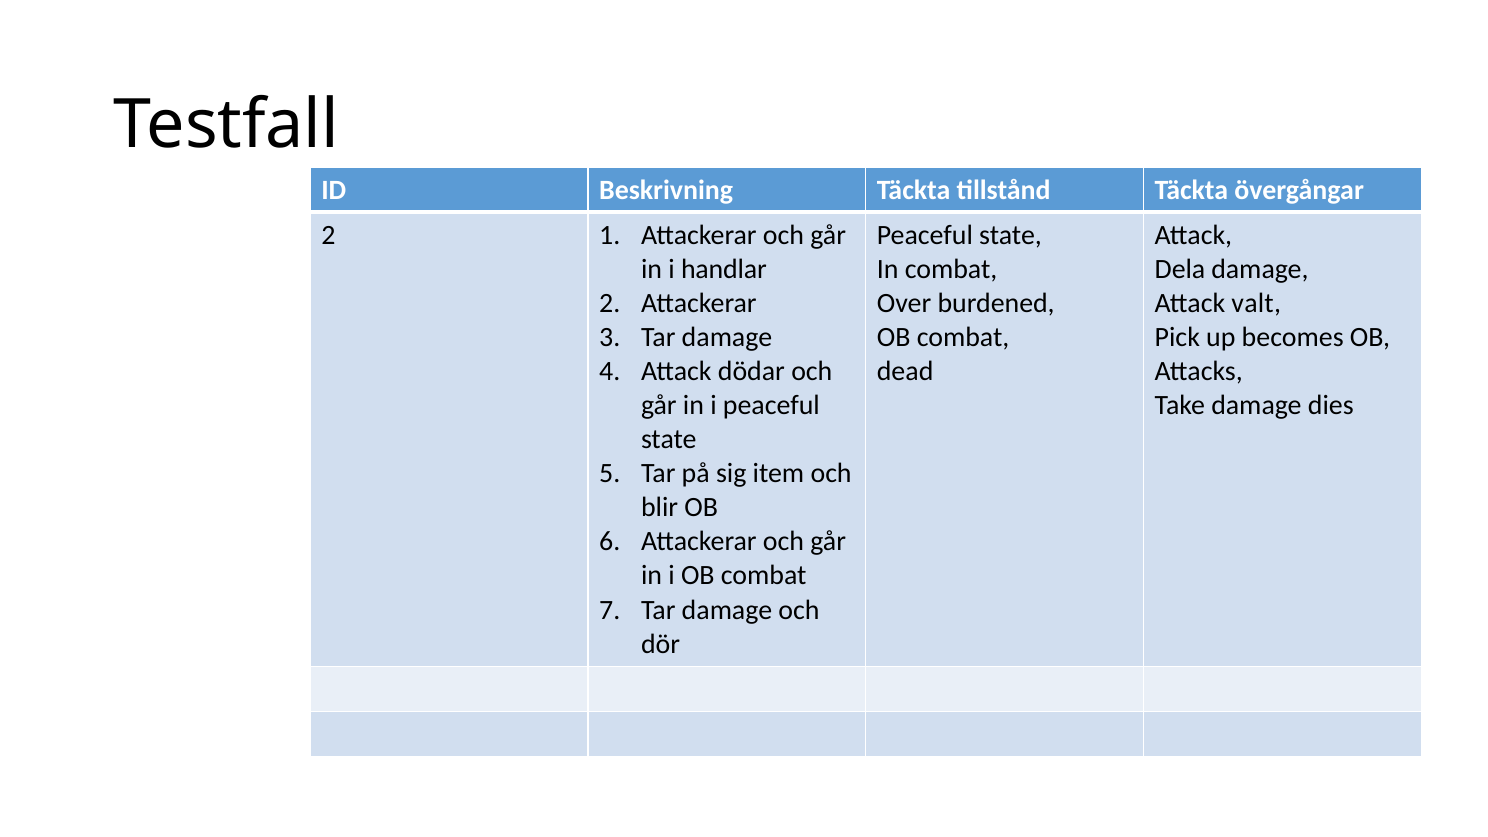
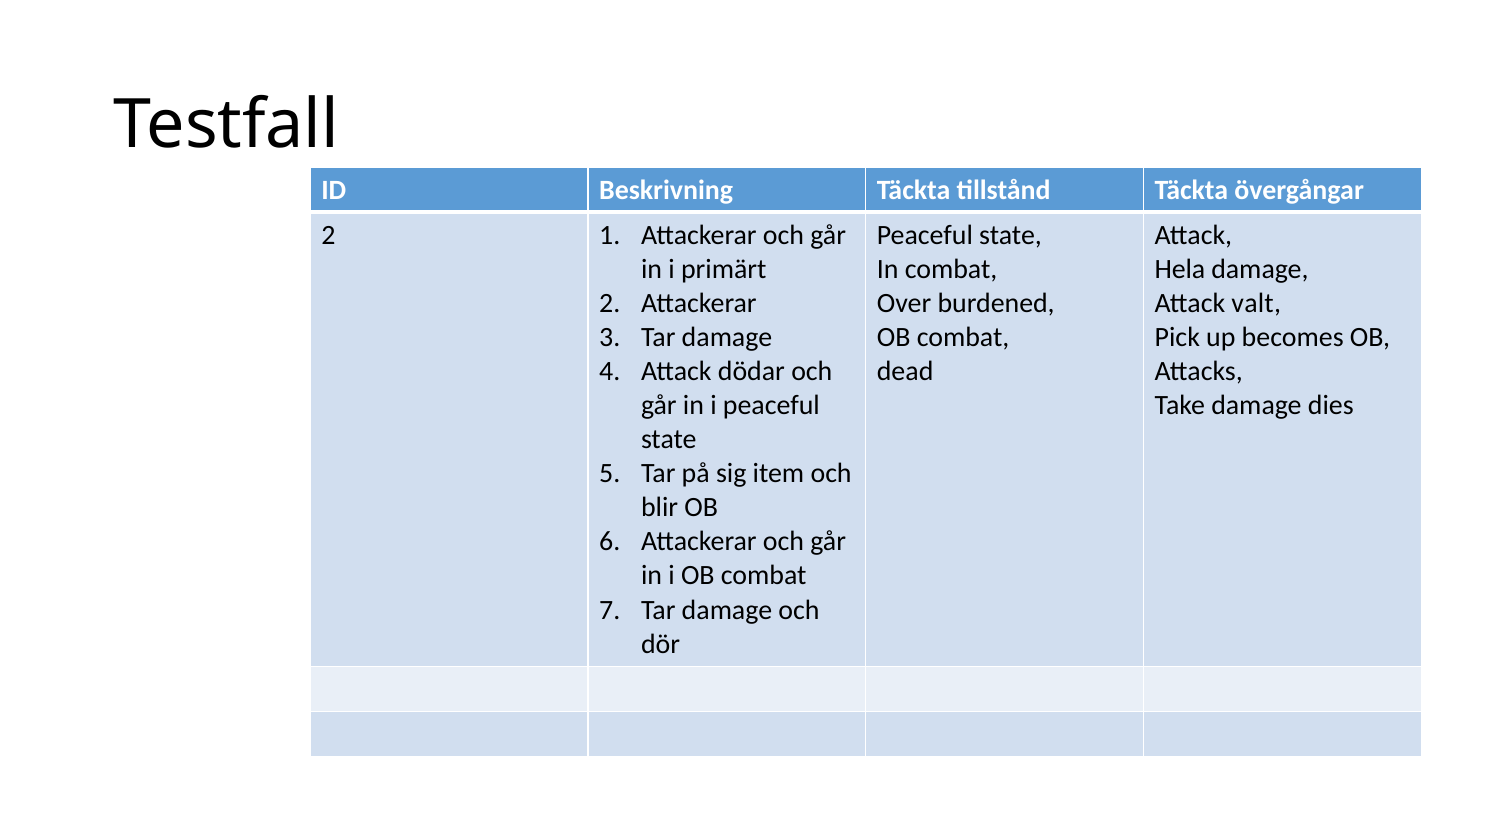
handlar: handlar -> primärt
Dela: Dela -> Hela
